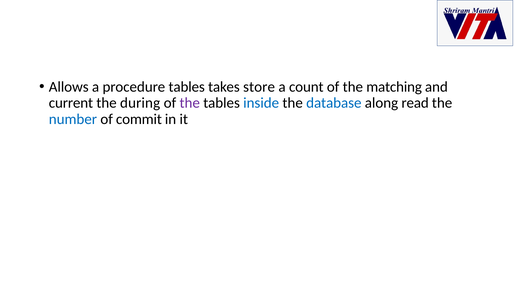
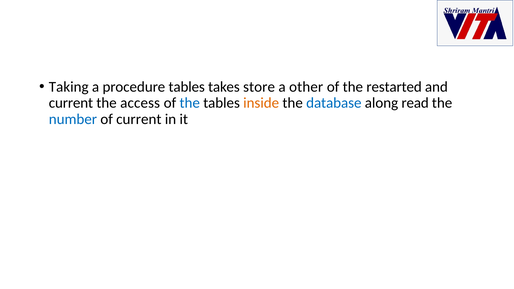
Allows: Allows -> Taking
count: count -> other
matching: matching -> restarted
during: during -> access
the at (190, 103) colour: purple -> blue
inside colour: blue -> orange
of commit: commit -> current
